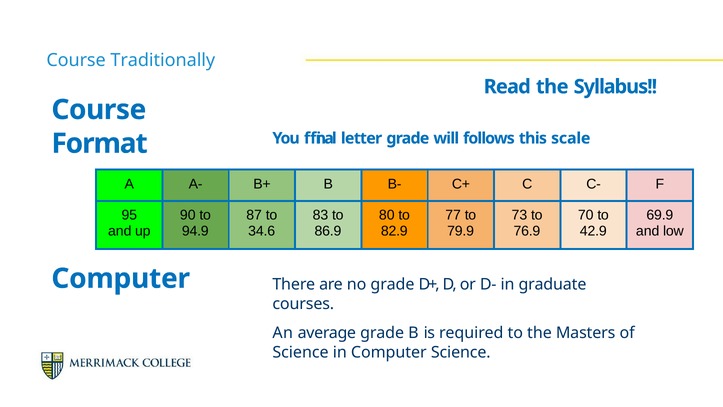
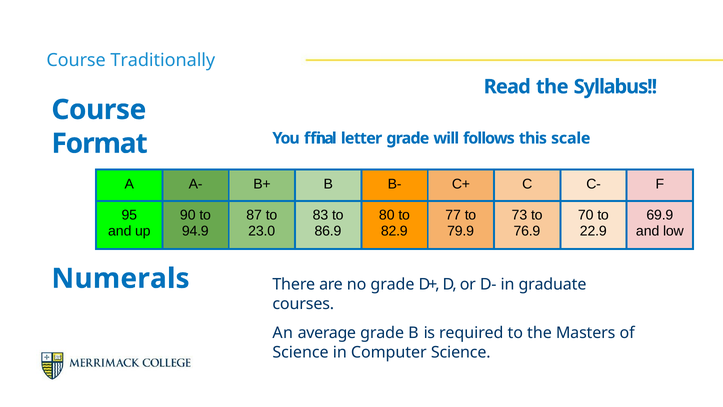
34.6: 34.6 -> 23.0
42.9: 42.9 -> 22.9
Computer at (121, 278): Computer -> Numerals
